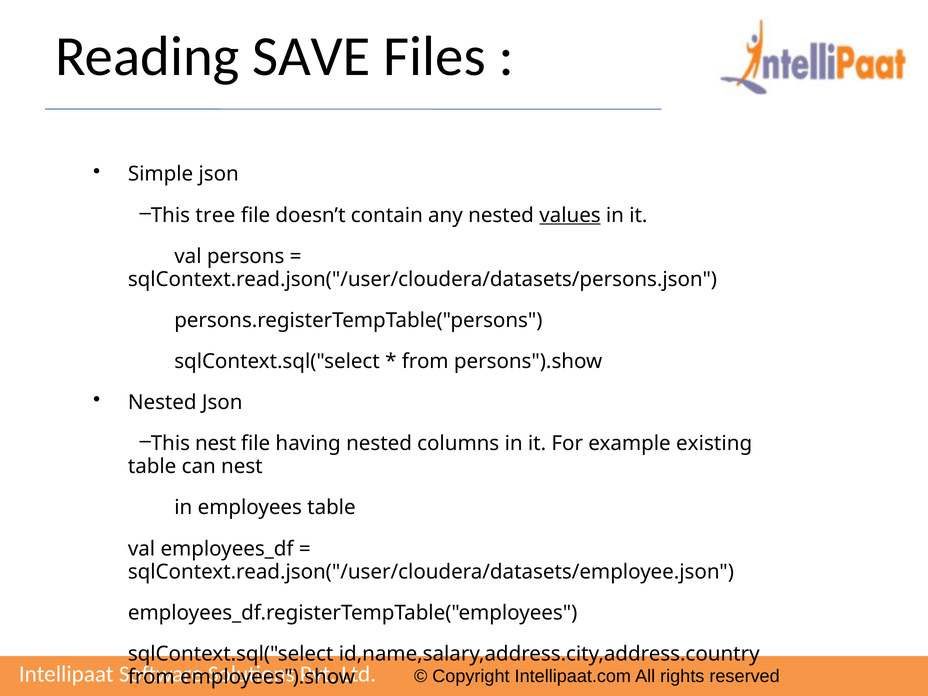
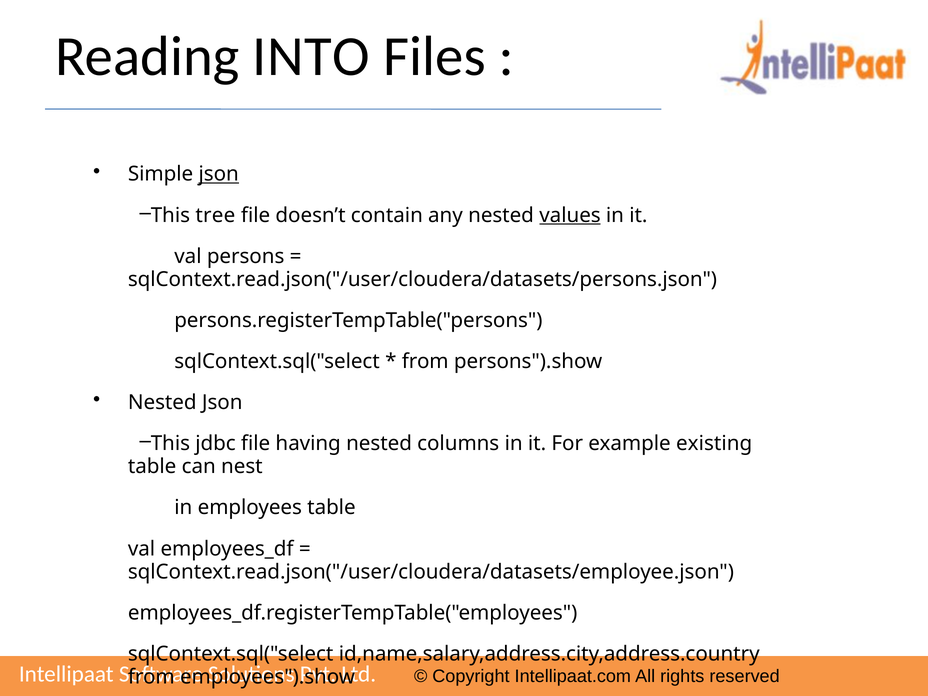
SAVE: SAVE -> INTO
json at (219, 174) underline: none -> present
This nest: nest -> jdbc
